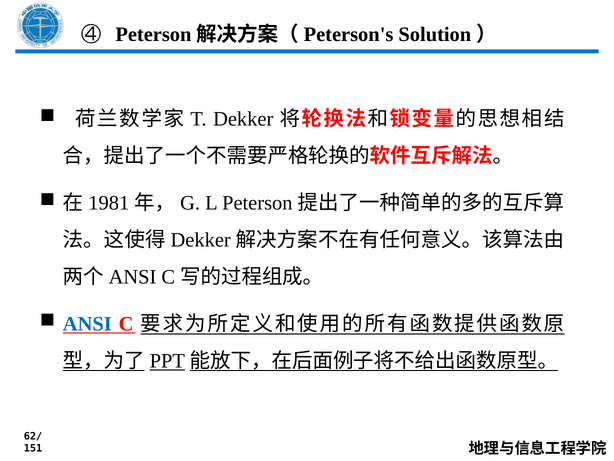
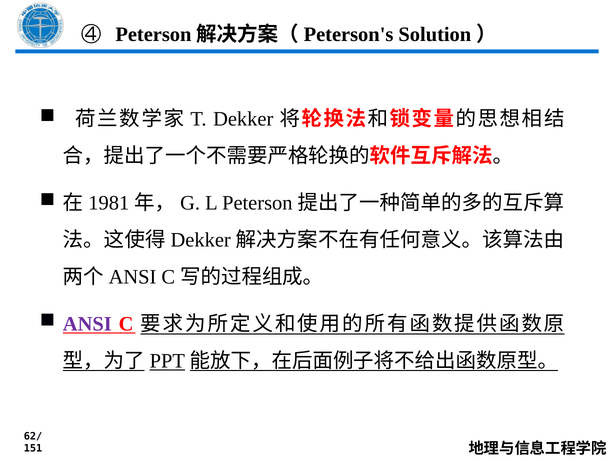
ANSI colour: blue -> purple
